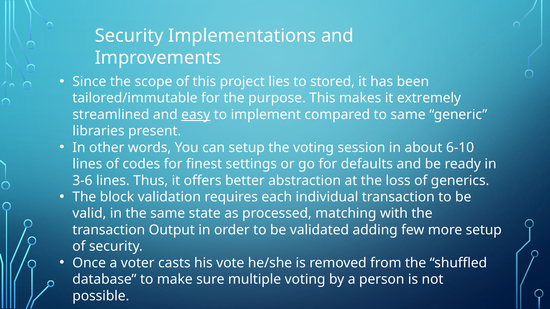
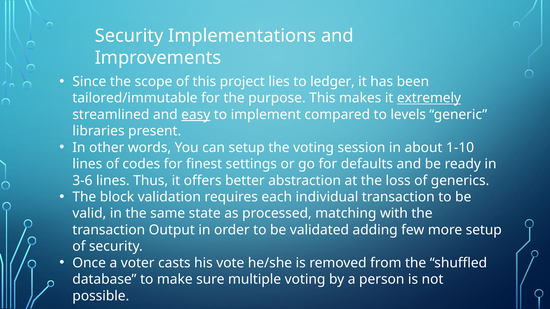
stored: stored -> ledger
extremely underline: none -> present
to same: same -> levels
6-10: 6-10 -> 1-10
